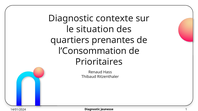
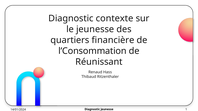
le situation: situation -> jeunesse
prenantes: prenantes -> financière
Prioritaires: Prioritaires -> Réunissant
